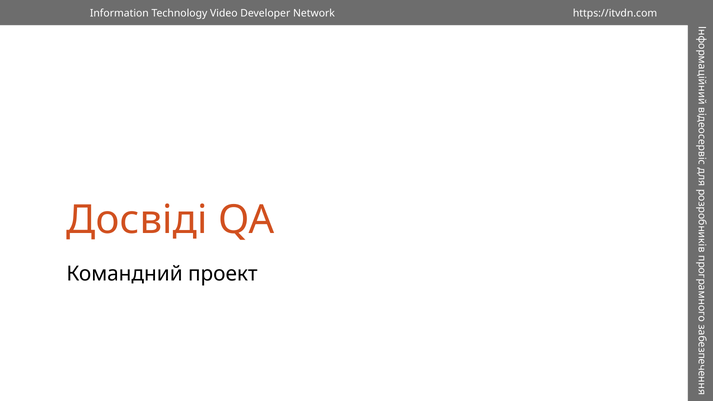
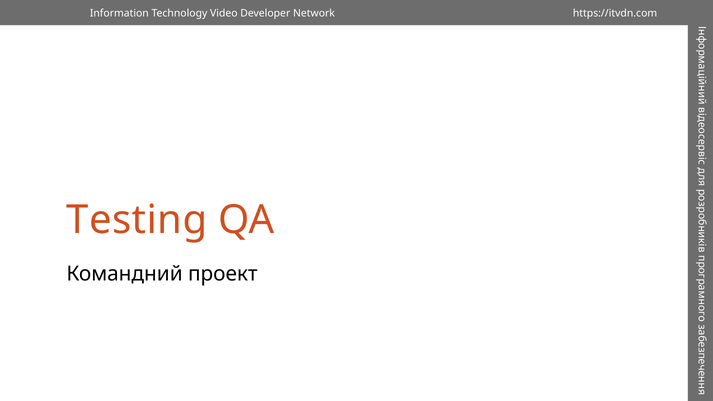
Досвіді: Досвіді -> Testing
